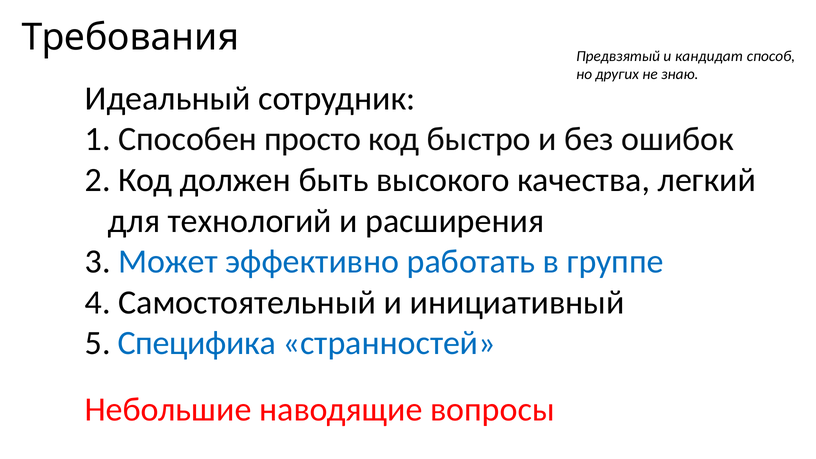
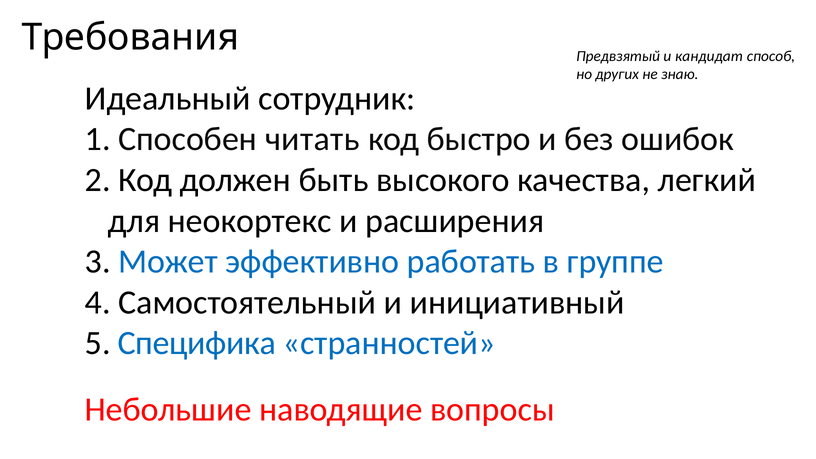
просто: просто -> читать
технологий: технологий -> неокортекс
